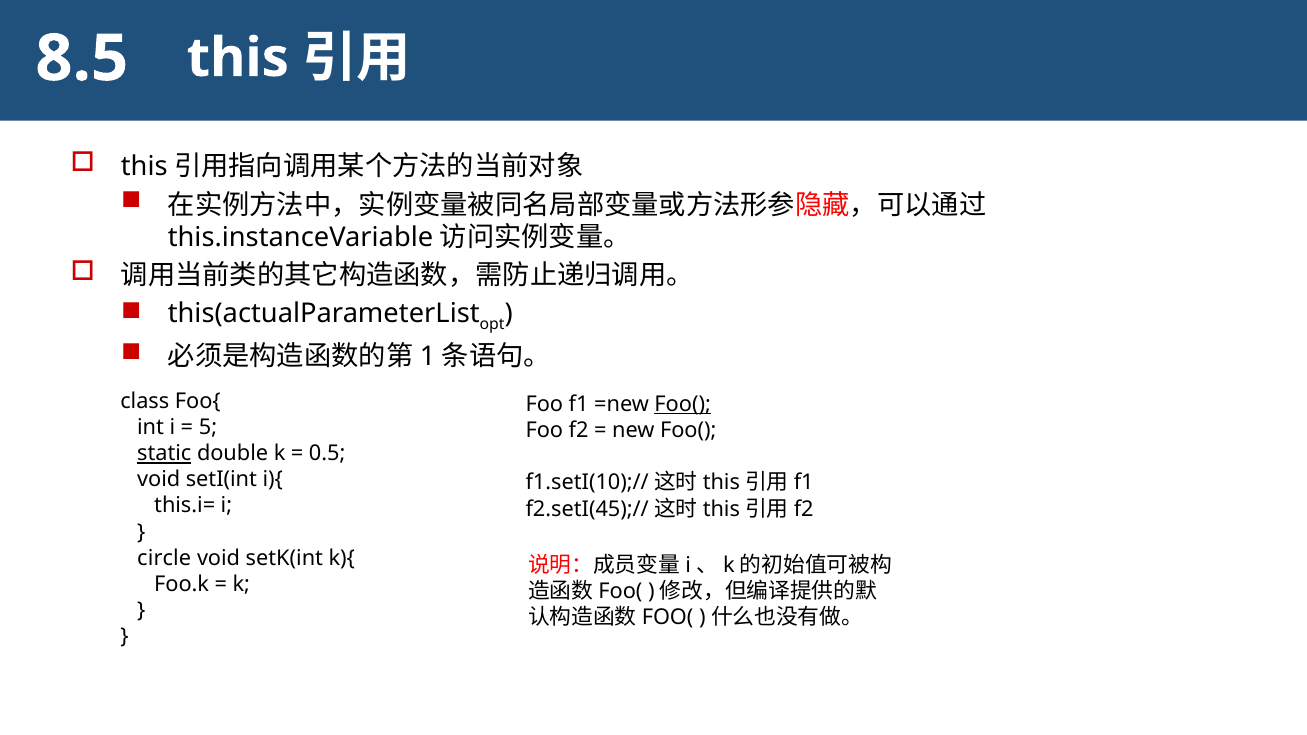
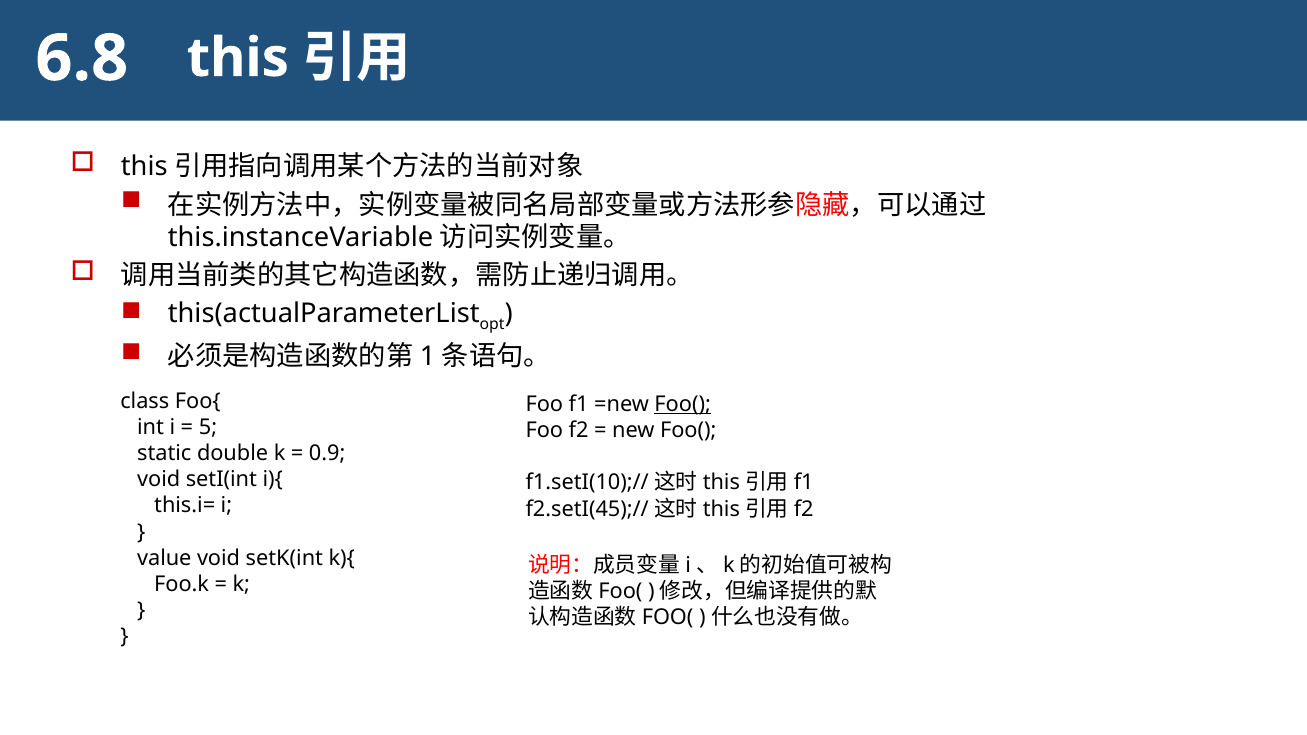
8.5: 8.5 -> 6.8
static underline: present -> none
0.5: 0.5 -> 0.9
circle: circle -> value
